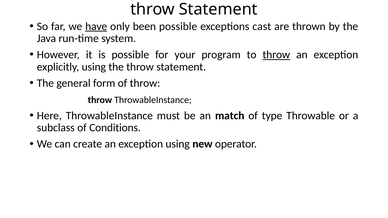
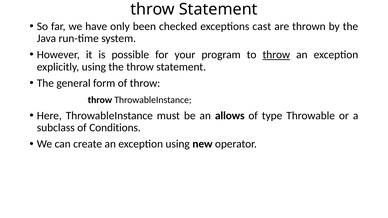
have underline: present -> none
been possible: possible -> checked
match: match -> allows
